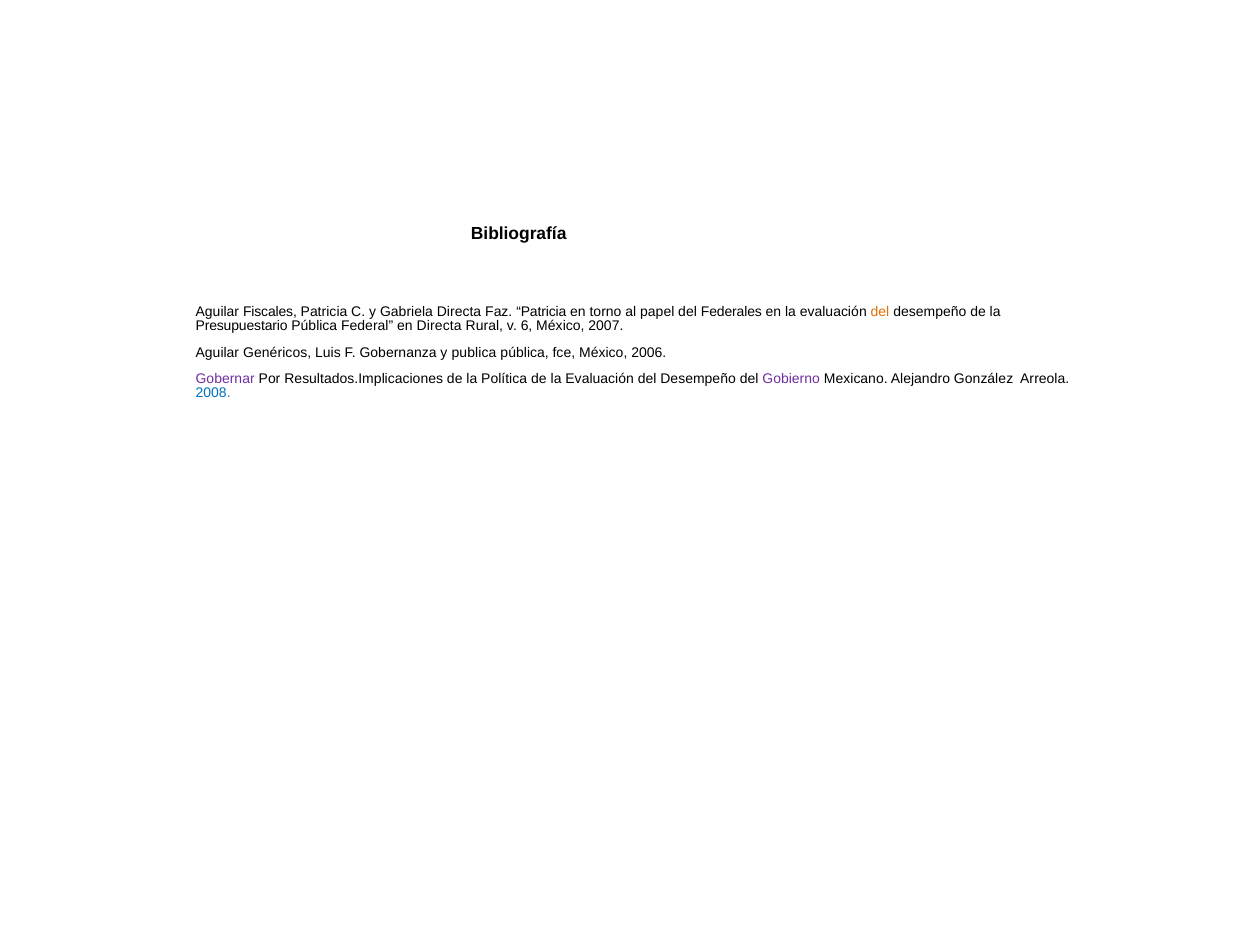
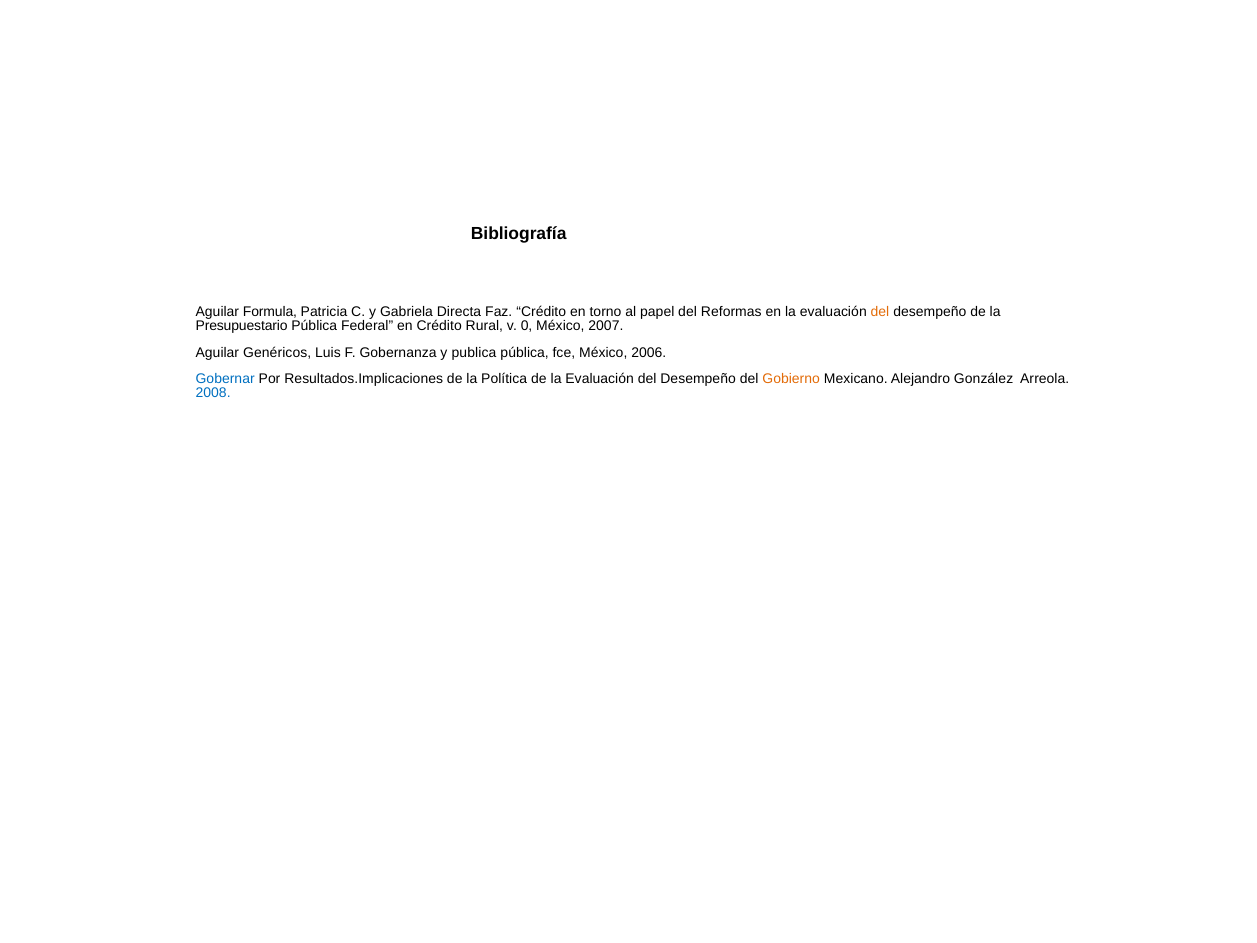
Fiscales: Fiscales -> Formula
Faz Patricia: Patricia -> Crédito
Federales: Federales -> Reformas
en Directa: Directa -> Crédito
6: 6 -> 0
Gobernar colour: purple -> blue
Gobierno colour: purple -> orange
